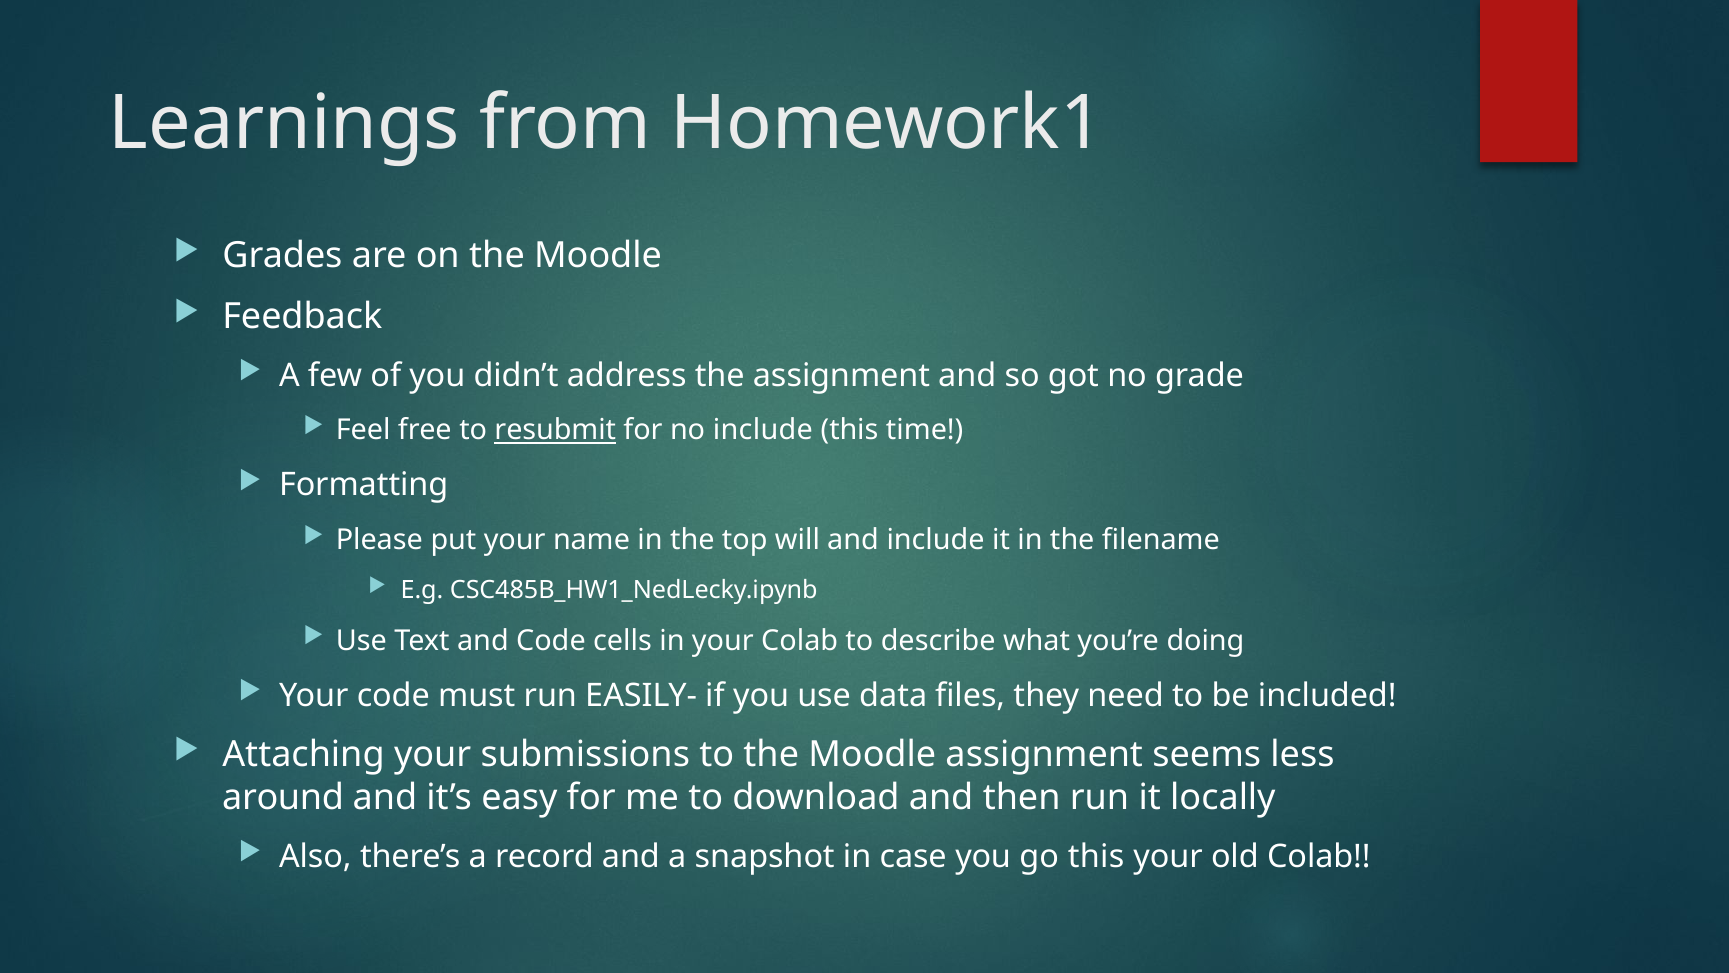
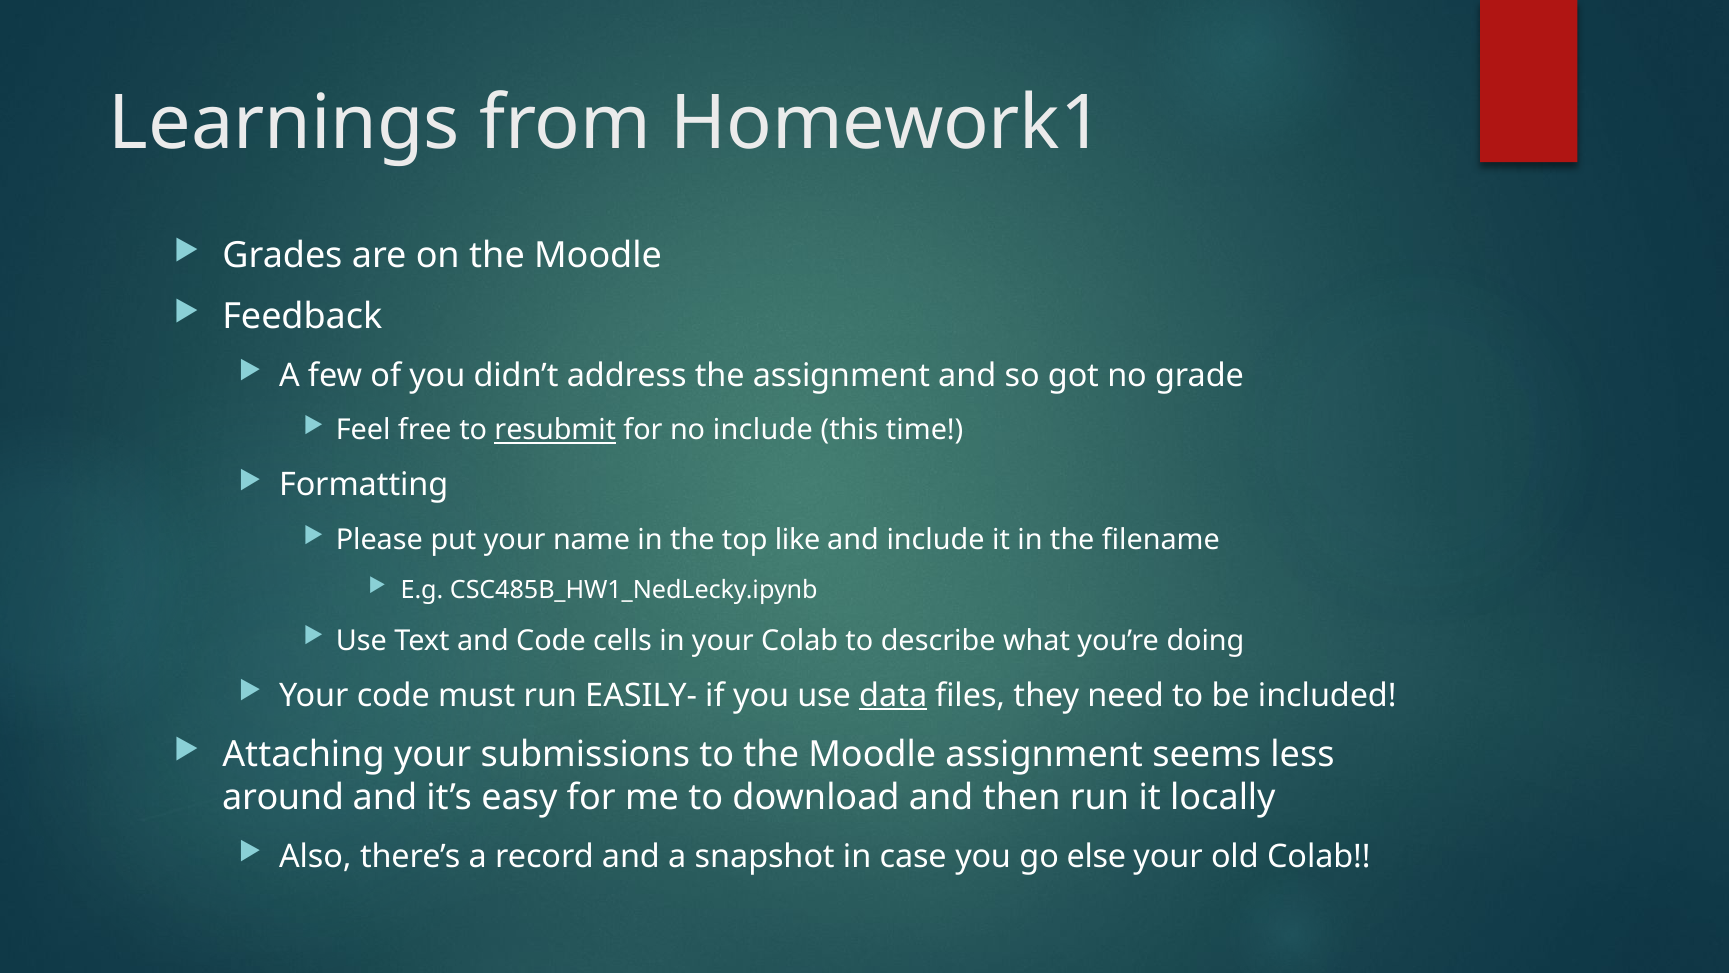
will: will -> like
data underline: none -> present
go this: this -> else
